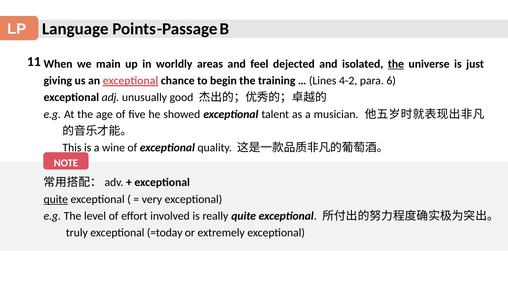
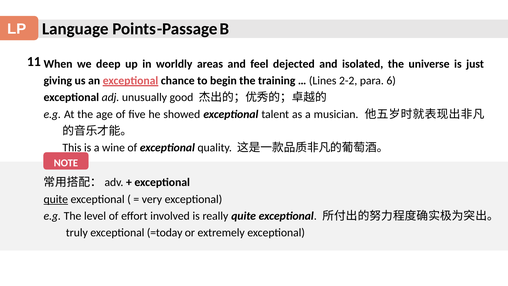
main: main -> deep
the at (396, 64) underline: present -> none
4-2: 4-2 -> 2-2
